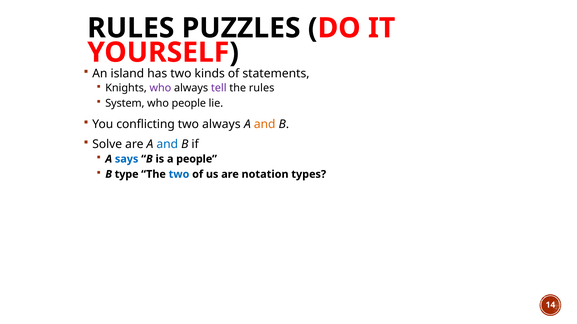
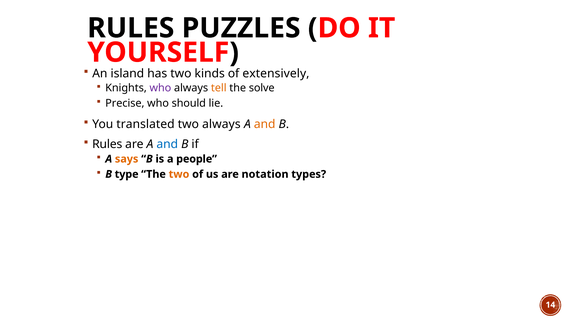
statements: statements -> extensively
tell colour: purple -> orange
the rules: rules -> solve
System: System -> Precise
who people: people -> should
conflicting: conflicting -> translated
Solve at (107, 144): Solve -> Rules
says colour: blue -> orange
two at (179, 175) colour: blue -> orange
